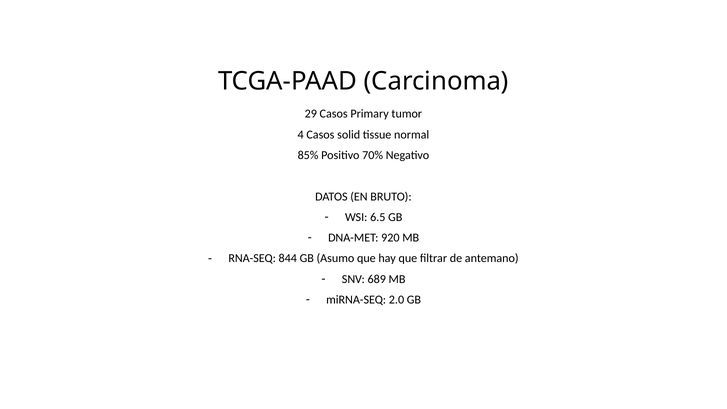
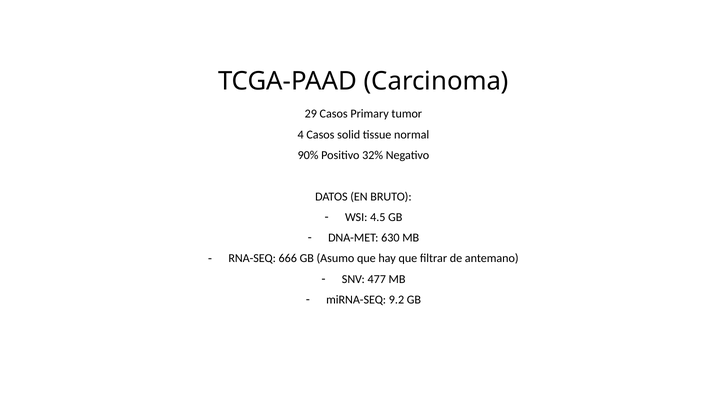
85%: 85% -> 90%
70%: 70% -> 32%
6.5: 6.5 -> 4.5
920: 920 -> 630
844: 844 -> 666
689: 689 -> 477
2.0: 2.0 -> 9.2
